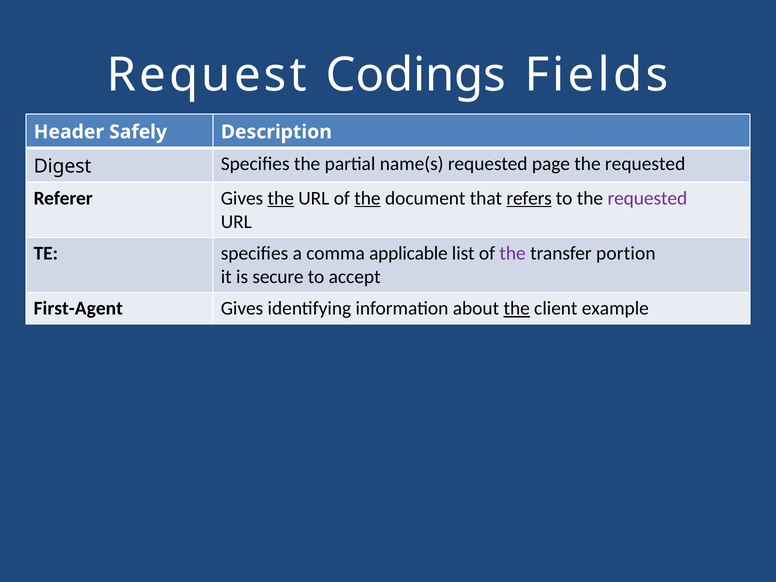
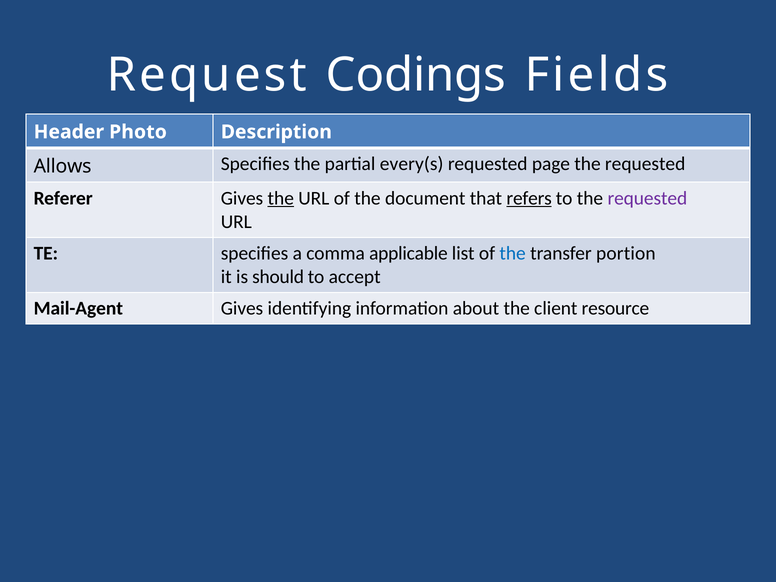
Safely: Safely -> Photo
Digest: Digest -> Allows
name(s: name(s -> every(s
the at (367, 198) underline: present -> none
the at (513, 253) colour: purple -> blue
secure: secure -> should
First-Agent: First-Agent -> Mail-Agent
the at (517, 308) underline: present -> none
example: example -> resource
